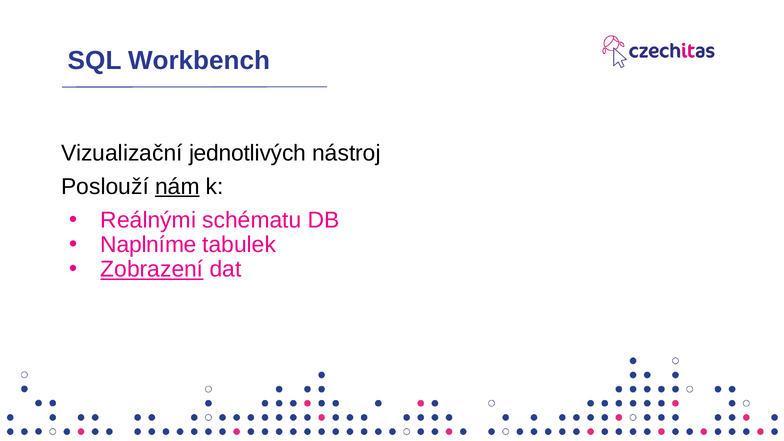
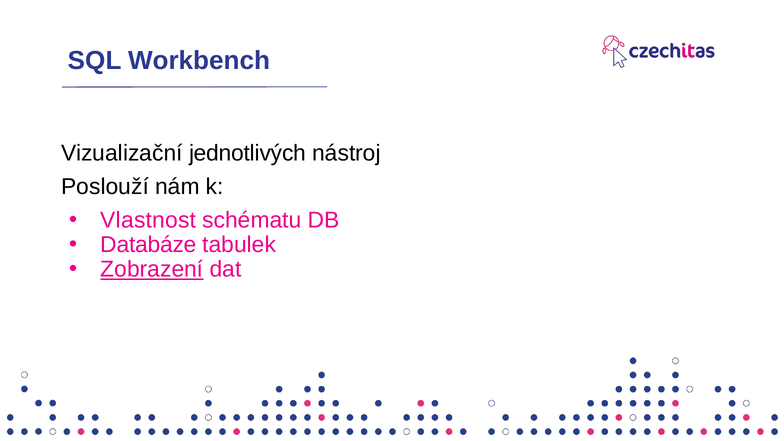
nám underline: present -> none
Reálnými: Reálnými -> Vlastnost
Naplníme: Naplníme -> Databáze
